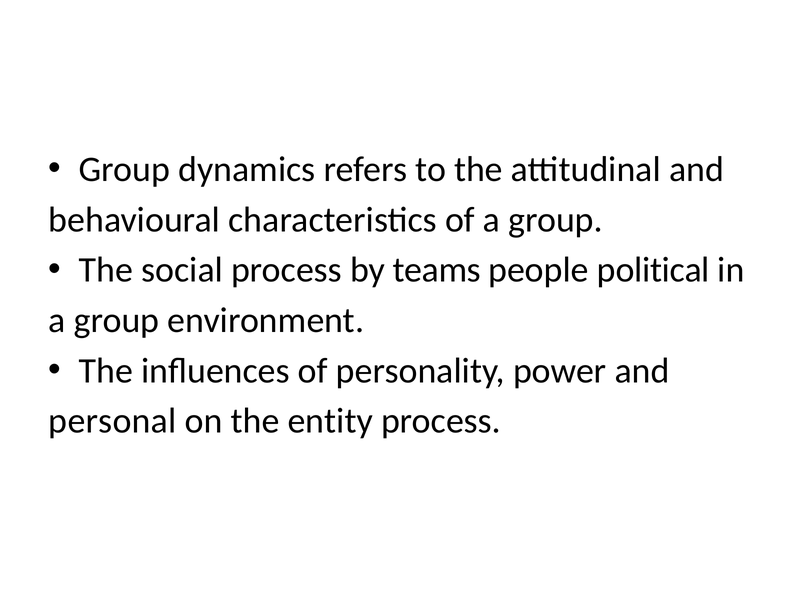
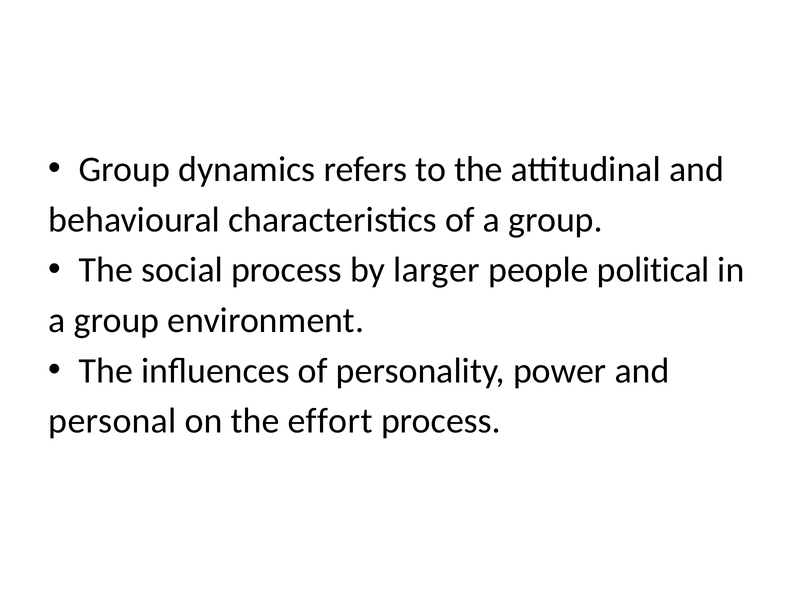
teams: teams -> larger
entity: entity -> effort
